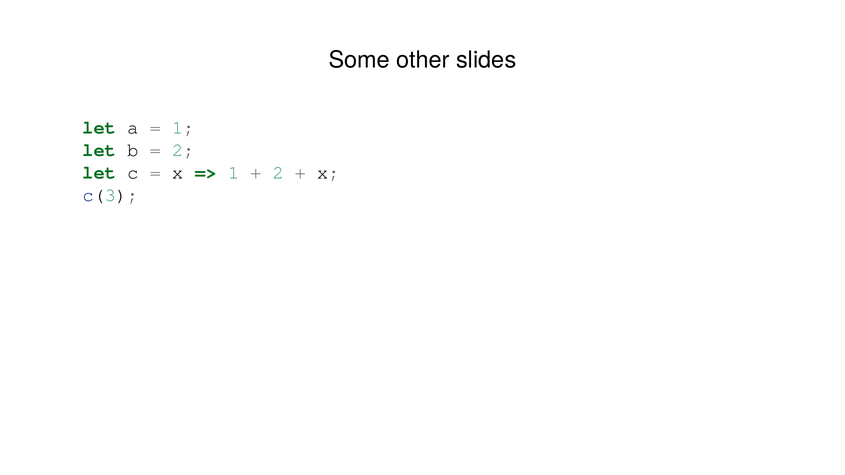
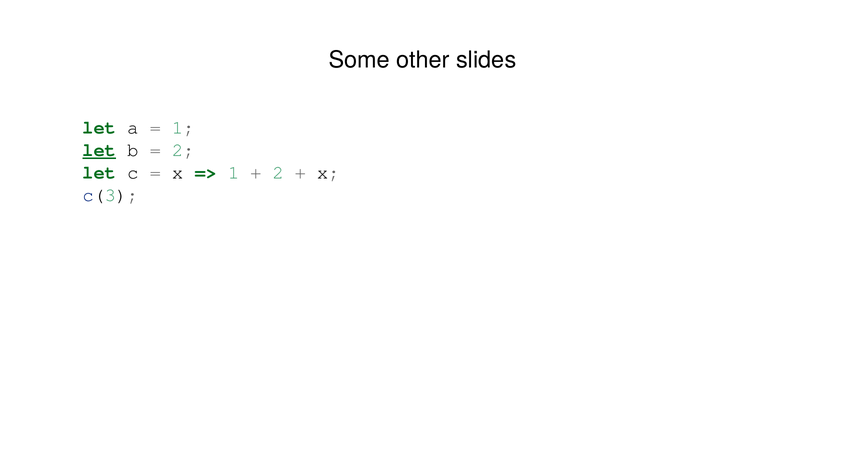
let at (99, 150) underline: none -> present
